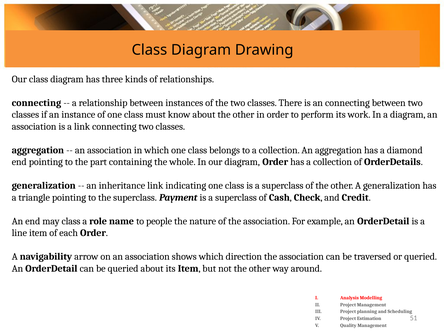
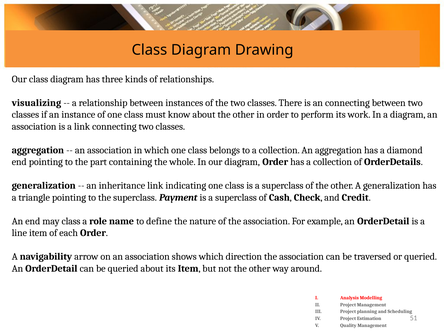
connecting at (36, 103): connecting -> visualizing
people: people -> define
